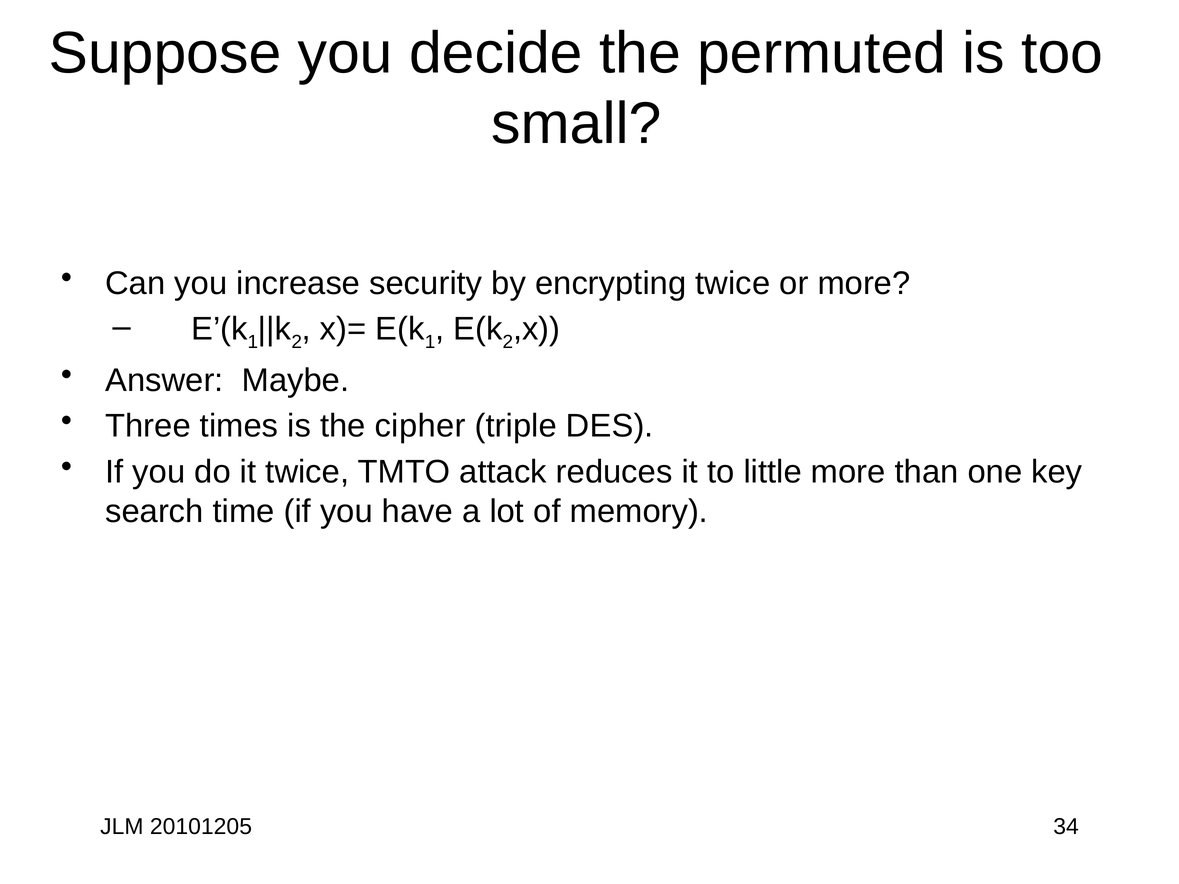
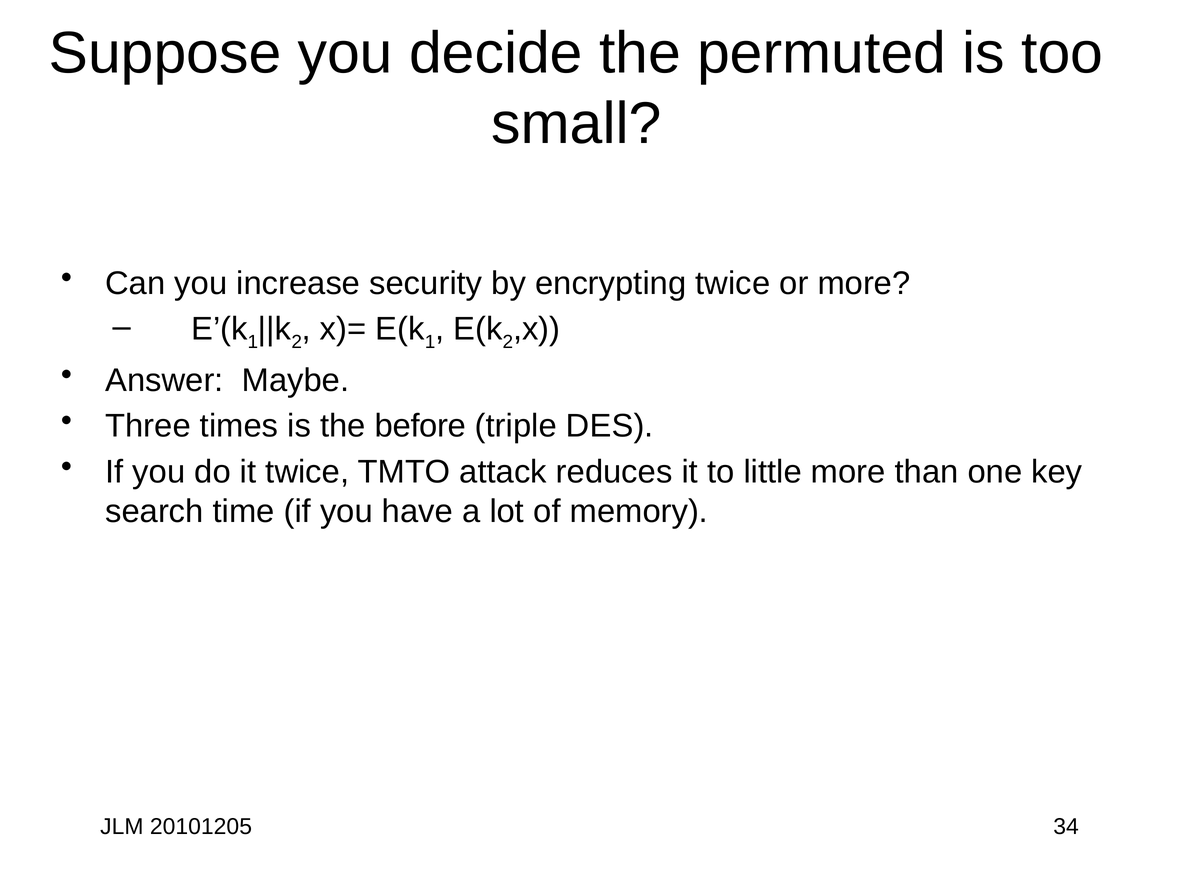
cipher: cipher -> before
